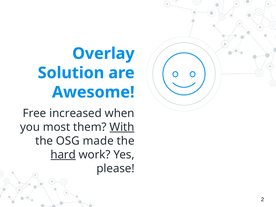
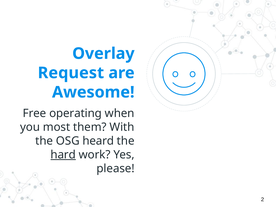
Solution: Solution -> Request
increased: increased -> operating
With underline: present -> none
made: made -> heard
